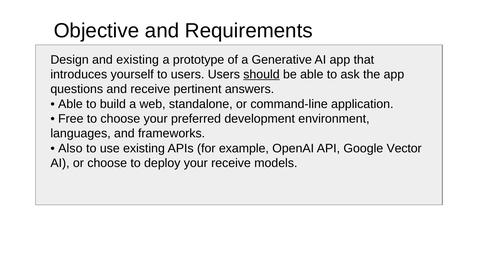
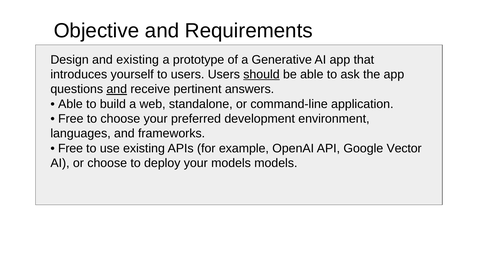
and at (117, 89) underline: none -> present
Also at (70, 148): Also -> Free
your receive: receive -> models
